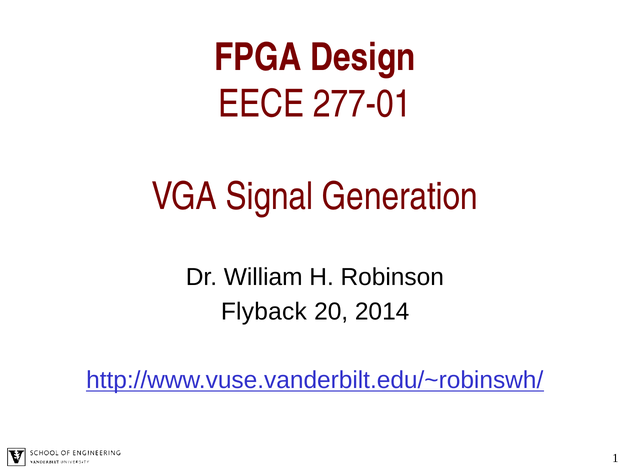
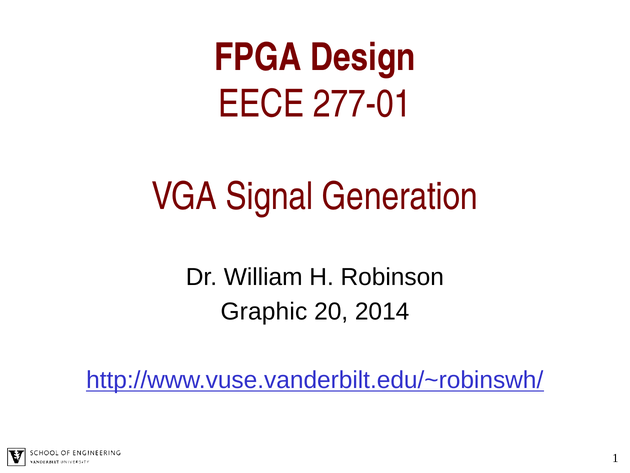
Flyback: Flyback -> Graphic
